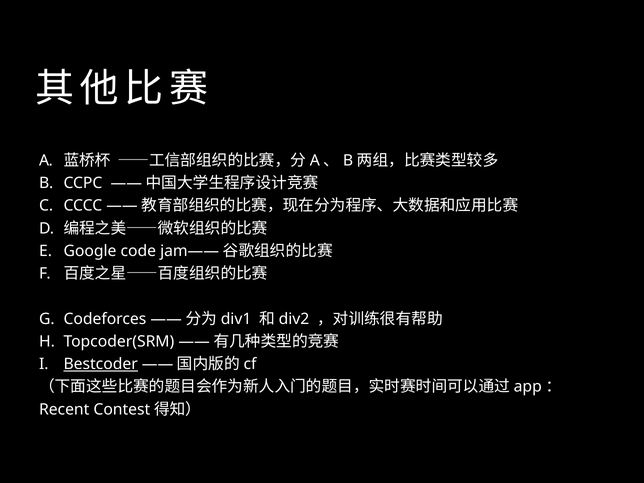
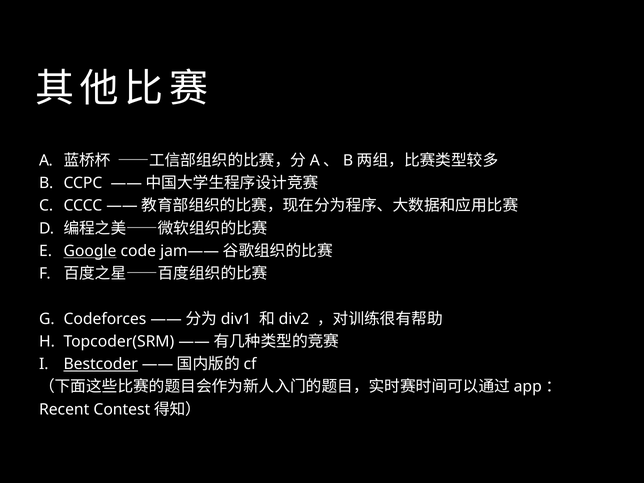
Google underline: none -> present
